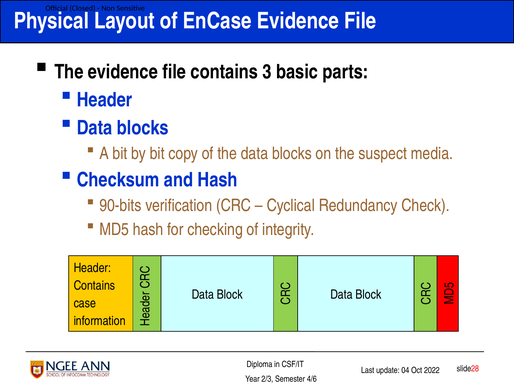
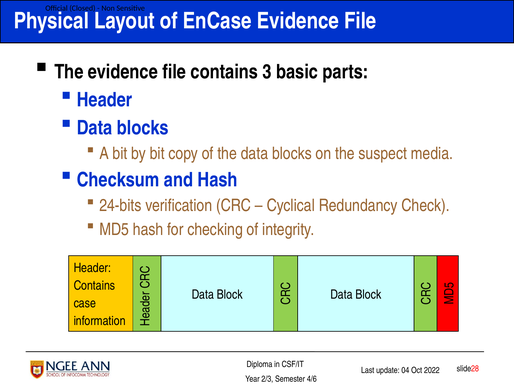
90-bits: 90-bits -> 24-bits
